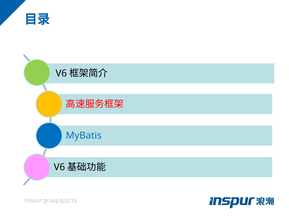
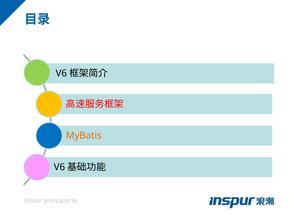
MyBatis colour: blue -> orange
